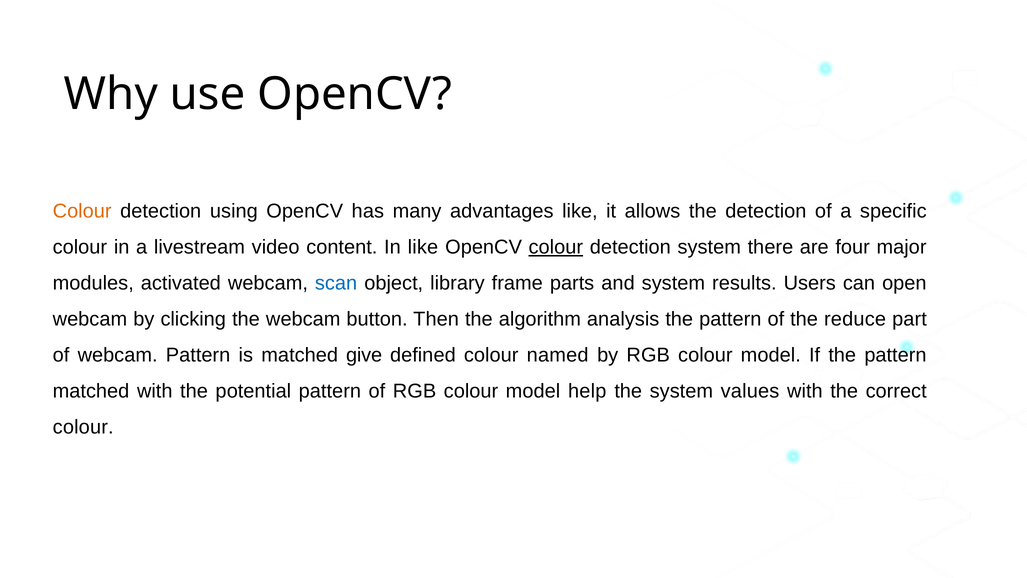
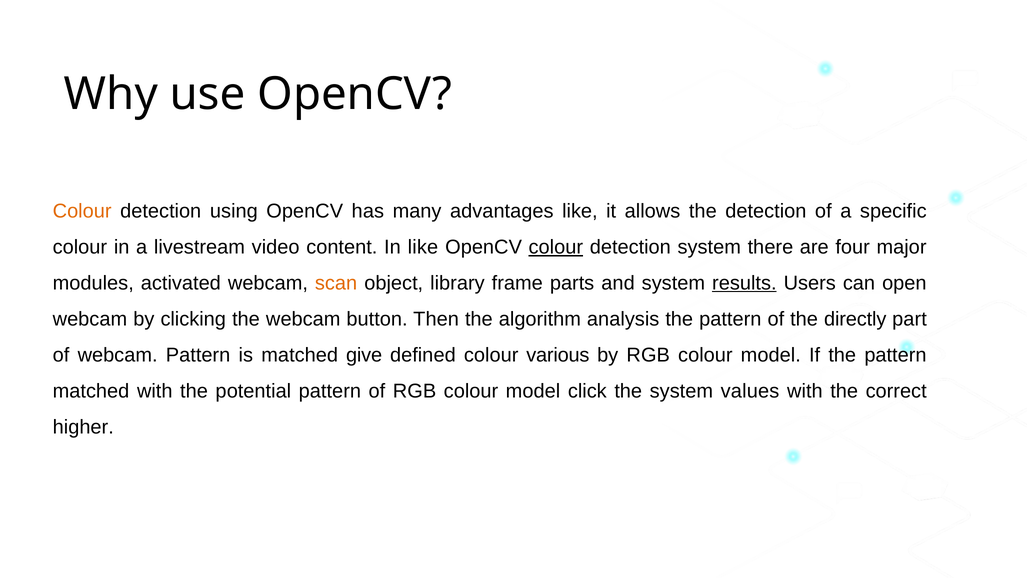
scan colour: blue -> orange
results underline: none -> present
reduce: reduce -> directly
named: named -> various
help: help -> click
colour at (83, 427): colour -> higher
